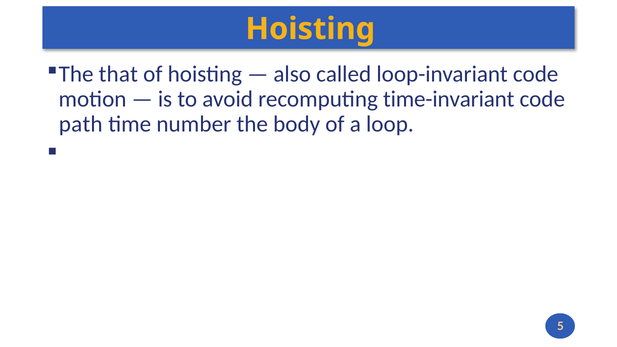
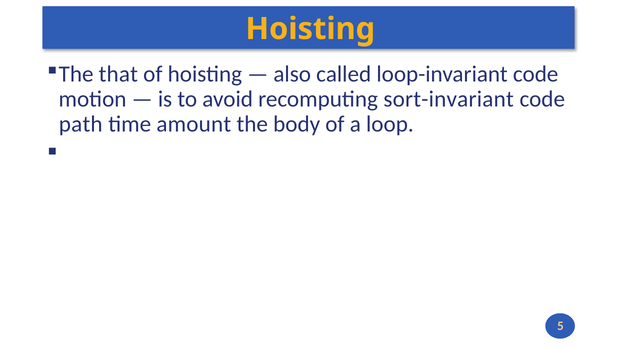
time-invariant: time-invariant -> sort-invariant
number: number -> amount
